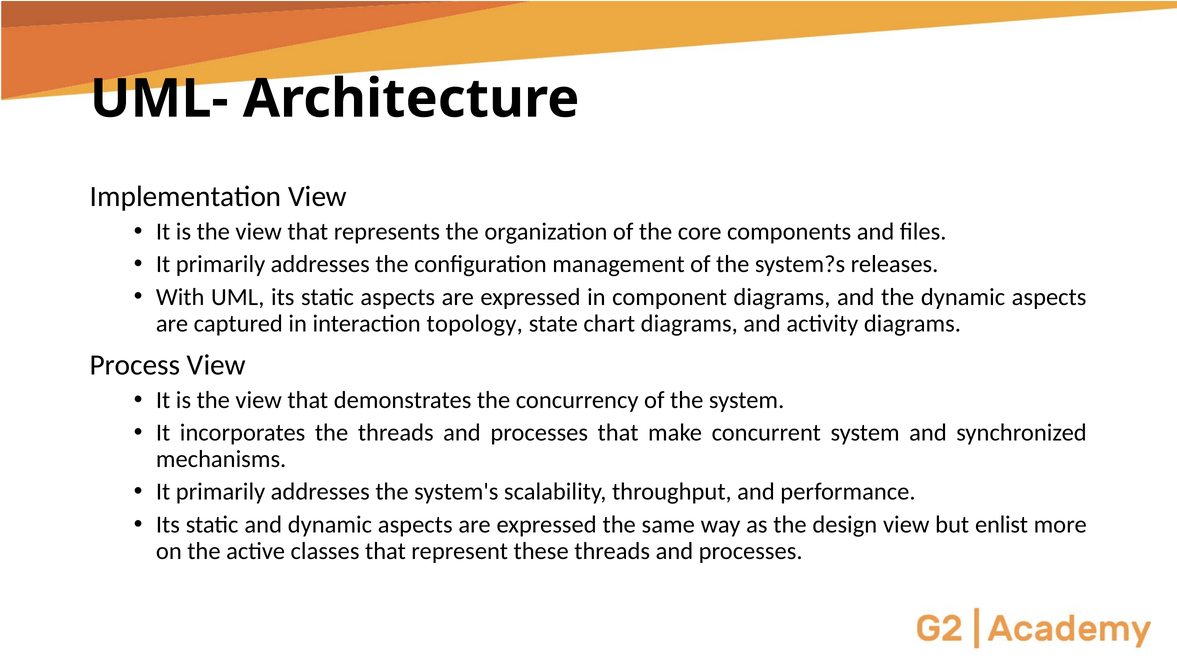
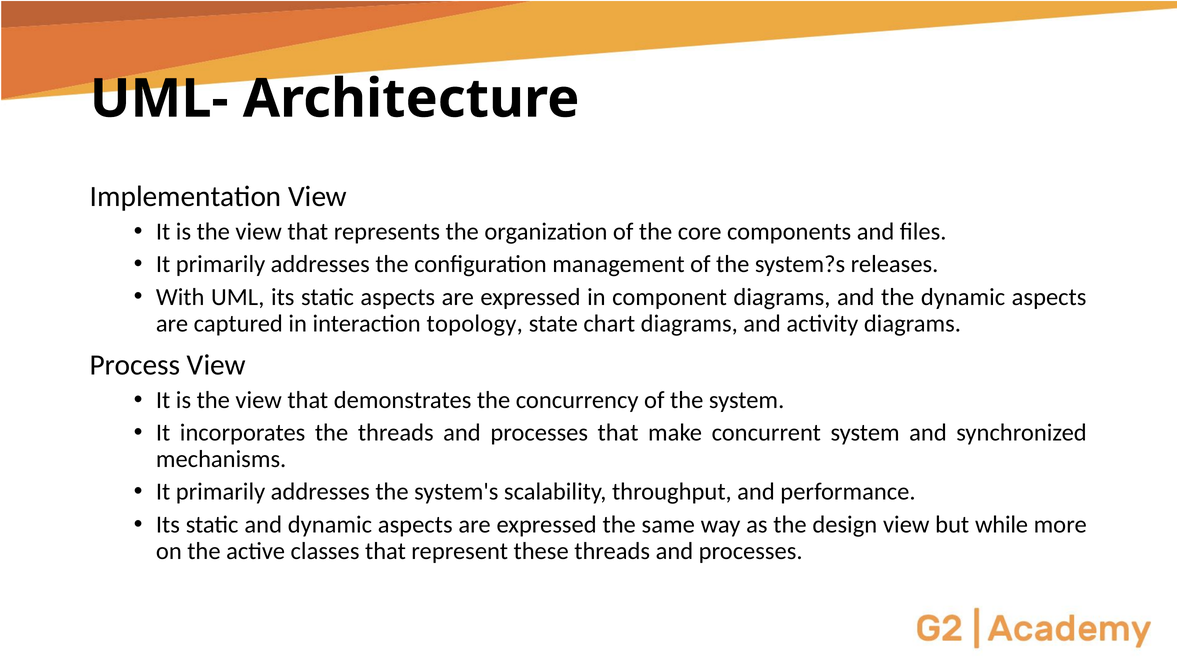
enlist: enlist -> while
